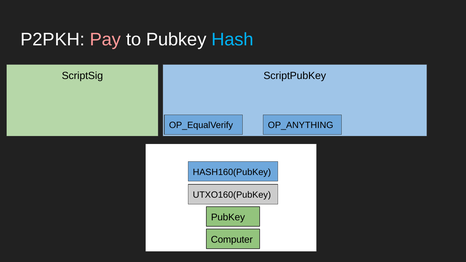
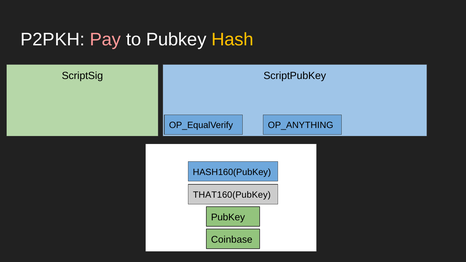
Hash colour: light blue -> yellow
UTXO160(PubKey: UTXO160(PubKey -> THAT160(PubKey
Computer: Computer -> Coinbase
